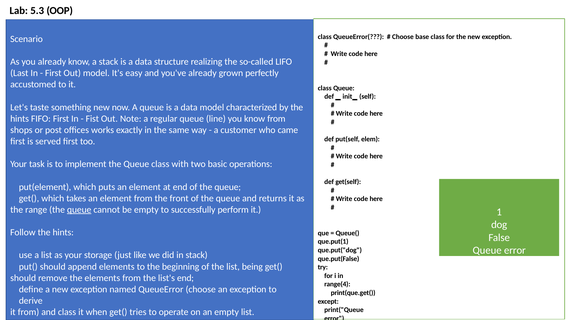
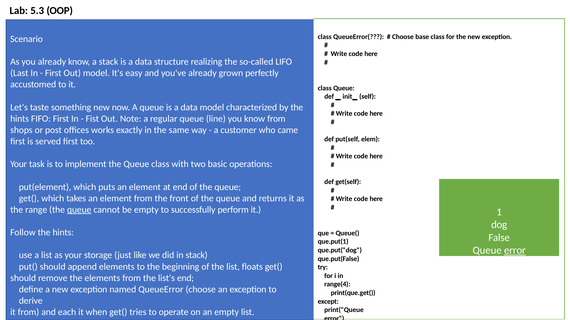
error at (515, 251) underline: none -> present
being: being -> floats
and class: class -> each
